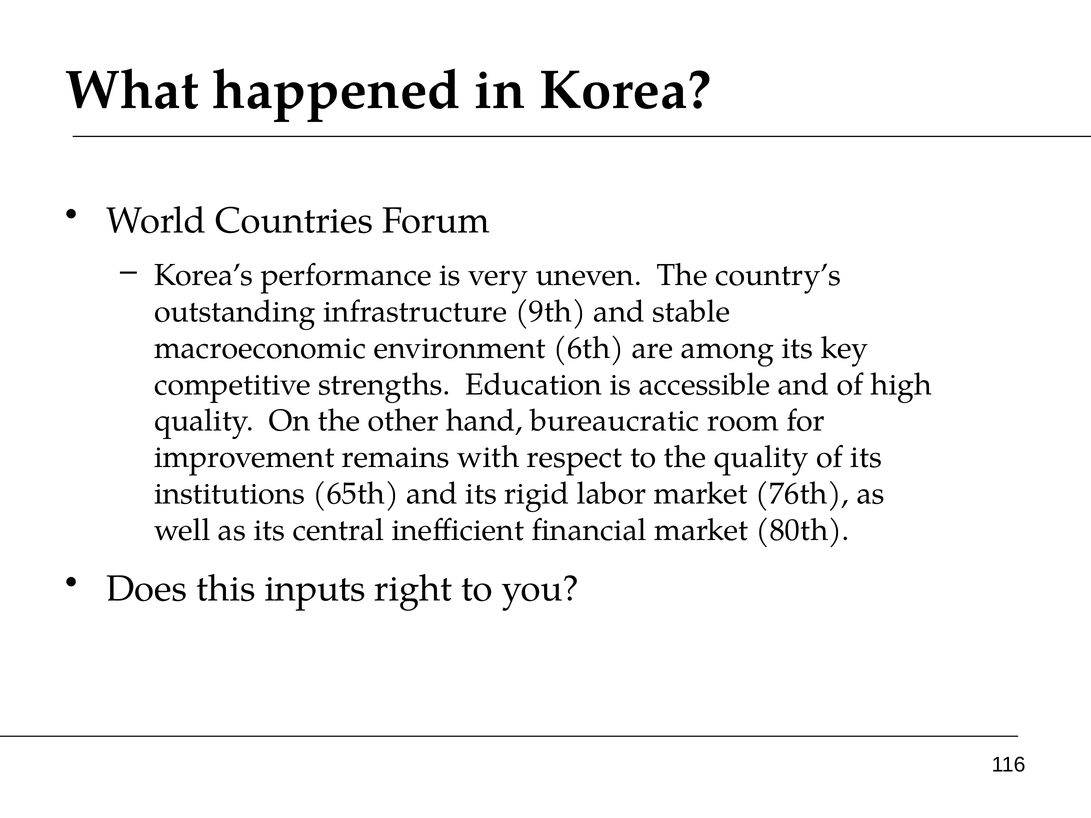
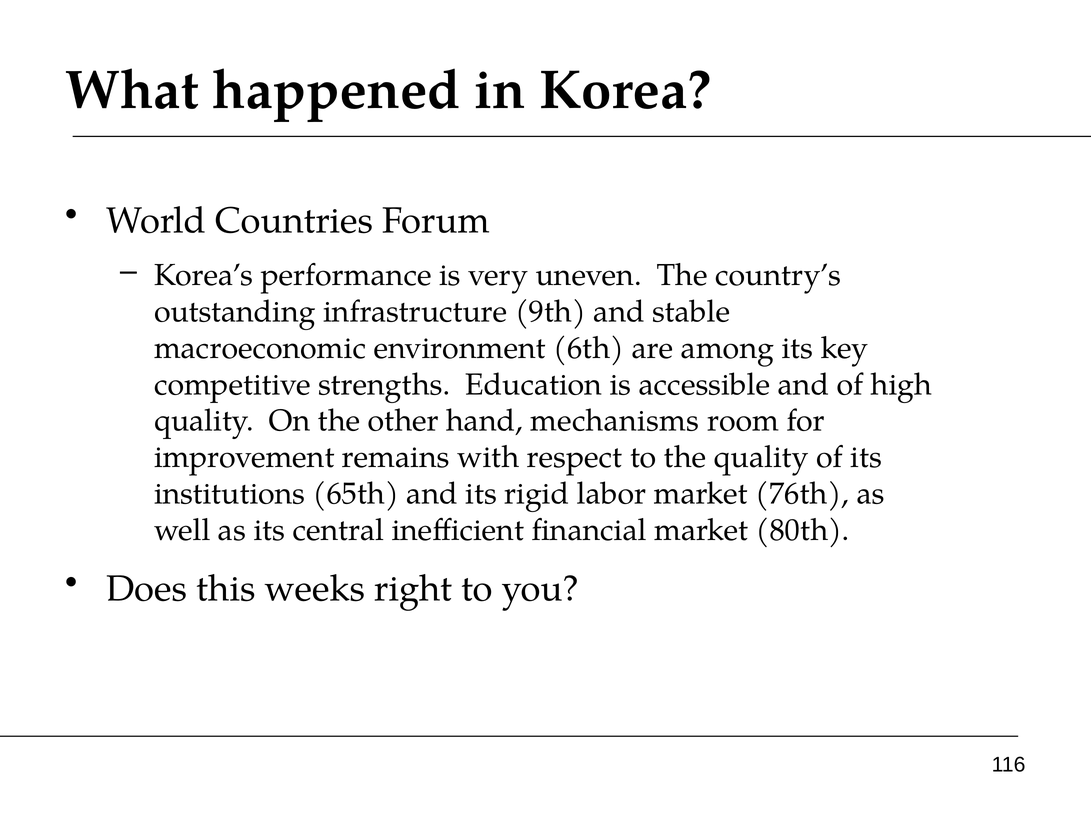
bureaucratic: bureaucratic -> mechanisms
inputs: inputs -> weeks
